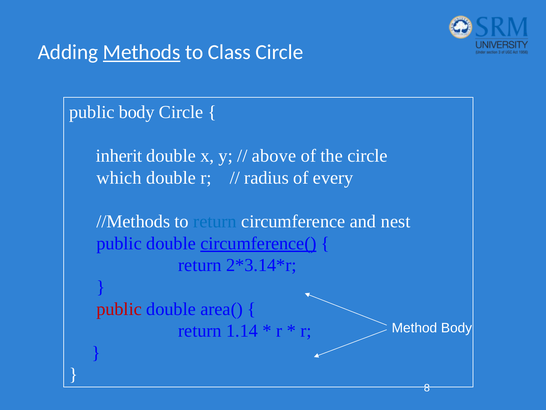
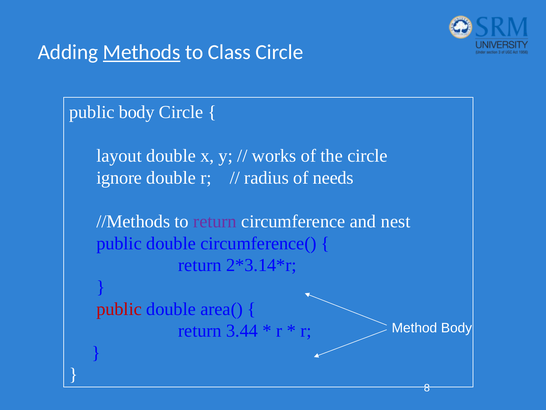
inherit: inherit -> layout
above: above -> works
which: which -> ignore
every: every -> needs
return at (215, 221) colour: blue -> purple
circumference( underline: present -> none
1.14: 1.14 -> 3.44
